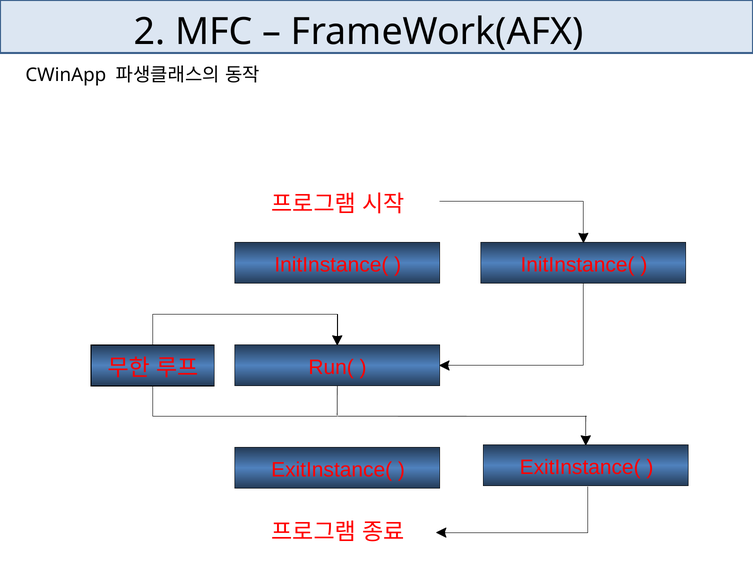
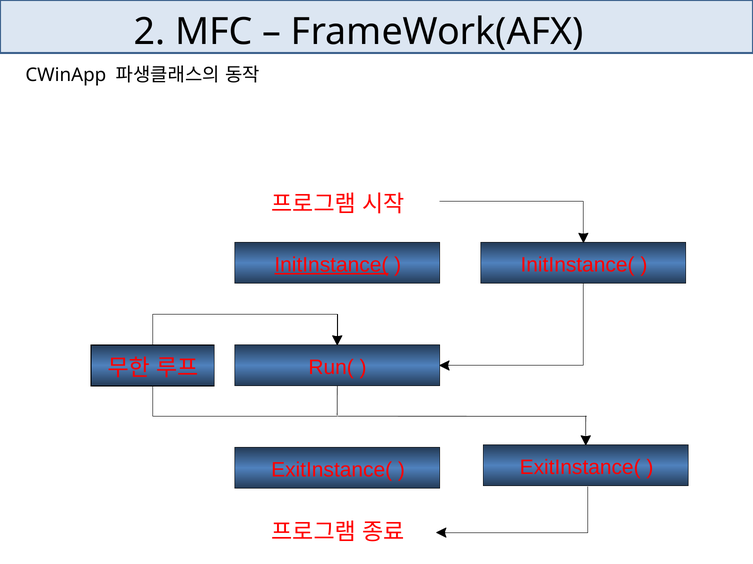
InitInstance( at (331, 265) underline: none -> present
